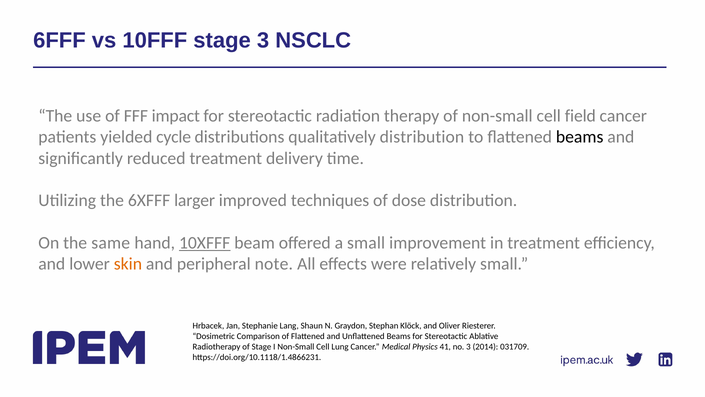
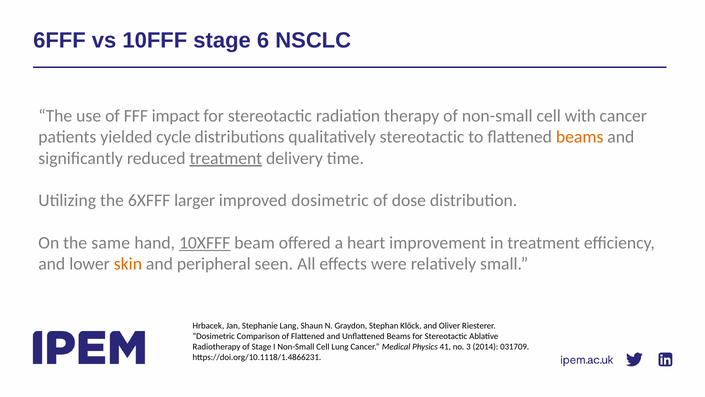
stage 3: 3 -> 6
field: field -> with
qualitatively distribution: distribution -> stereotactic
beams at (580, 137) colour: black -> orange
treatment at (226, 158) underline: none -> present
improved techniques: techniques -> dosimetric
a small: small -> heart
note: note -> seen
